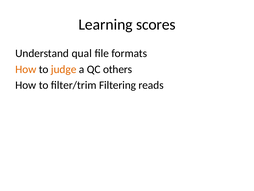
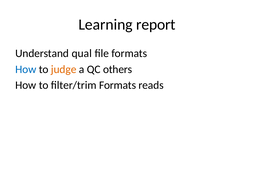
scores: scores -> report
How at (26, 69) colour: orange -> blue
filter/trim Filtering: Filtering -> Formats
